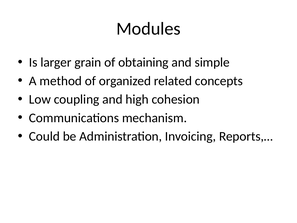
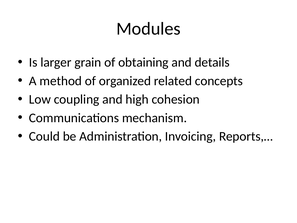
simple: simple -> details
